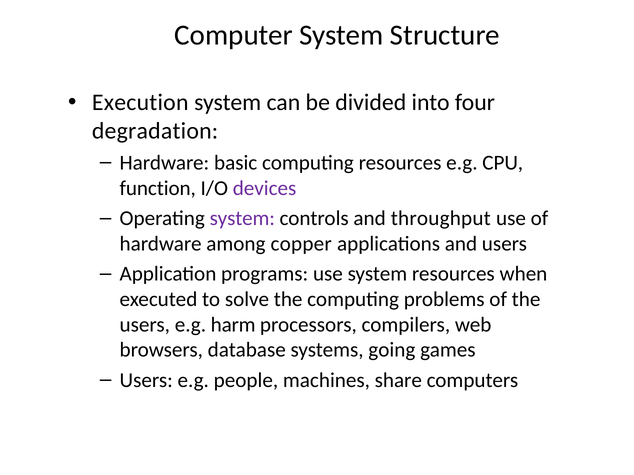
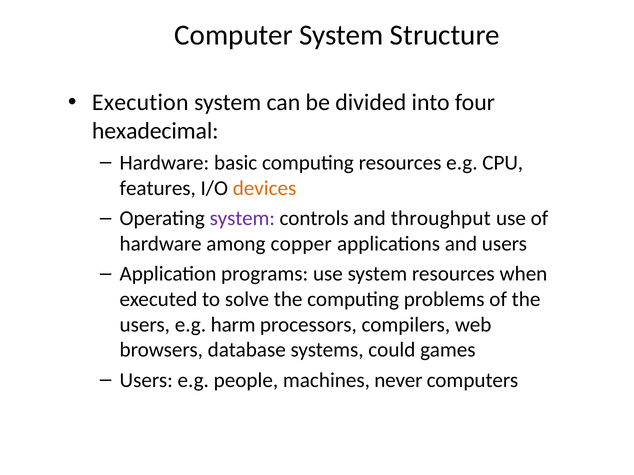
degradation: degradation -> hexadecimal
function: function -> features
devices colour: purple -> orange
going: going -> could
share: share -> never
